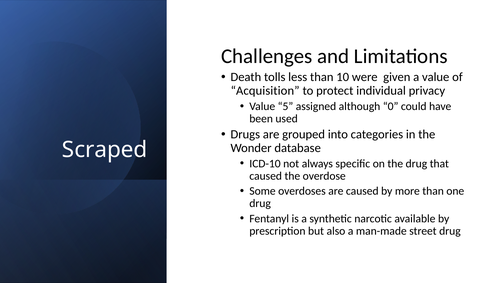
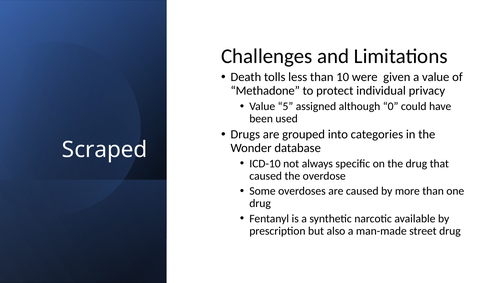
Acquisition: Acquisition -> Methadone
